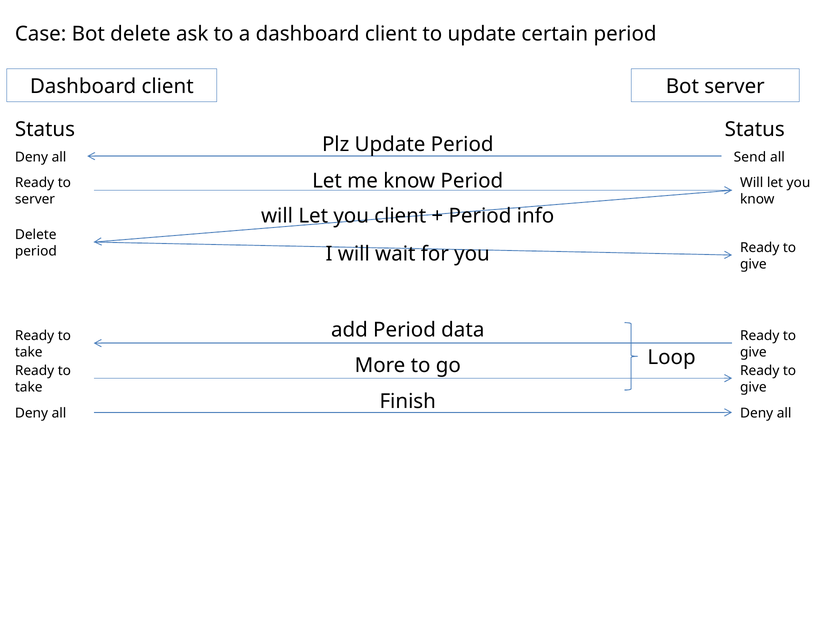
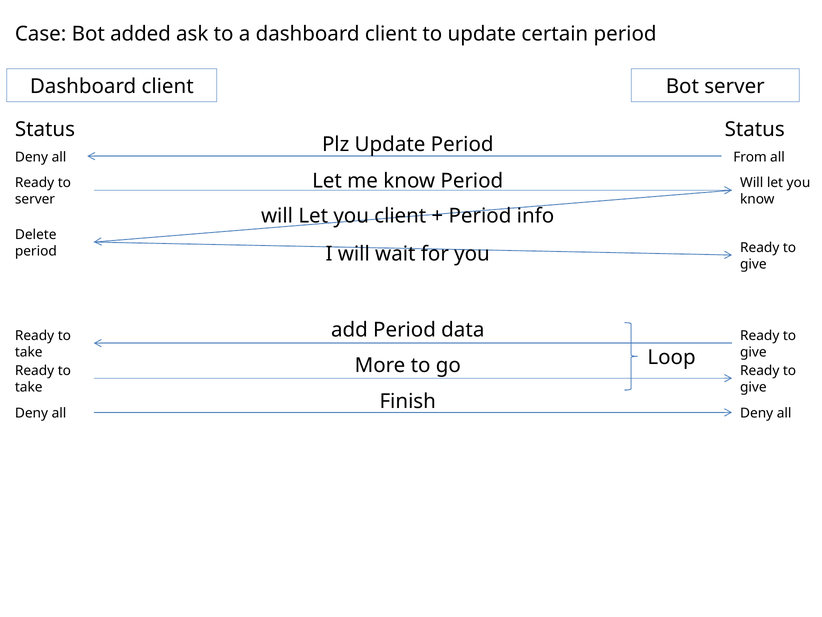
Bot delete: delete -> added
Send: Send -> From
